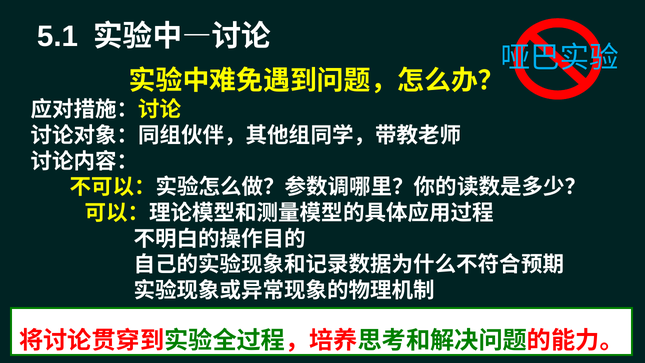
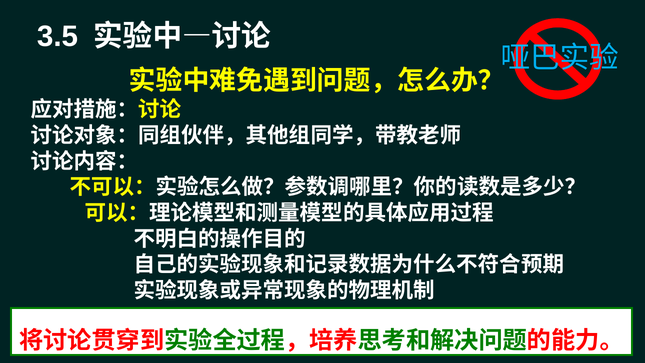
5.1: 5.1 -> 3.5
